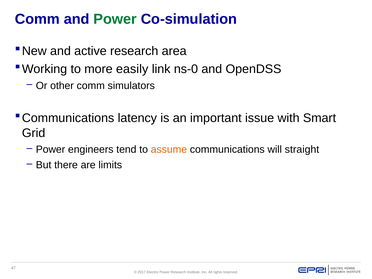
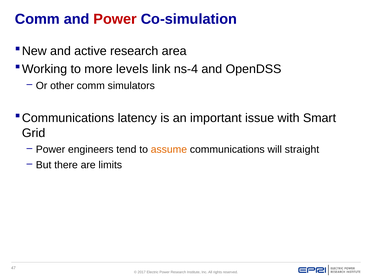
Power at (115, 19) colour: green -> red
easily: easily -> levels
ns-0: ns-0 -> ns-4
